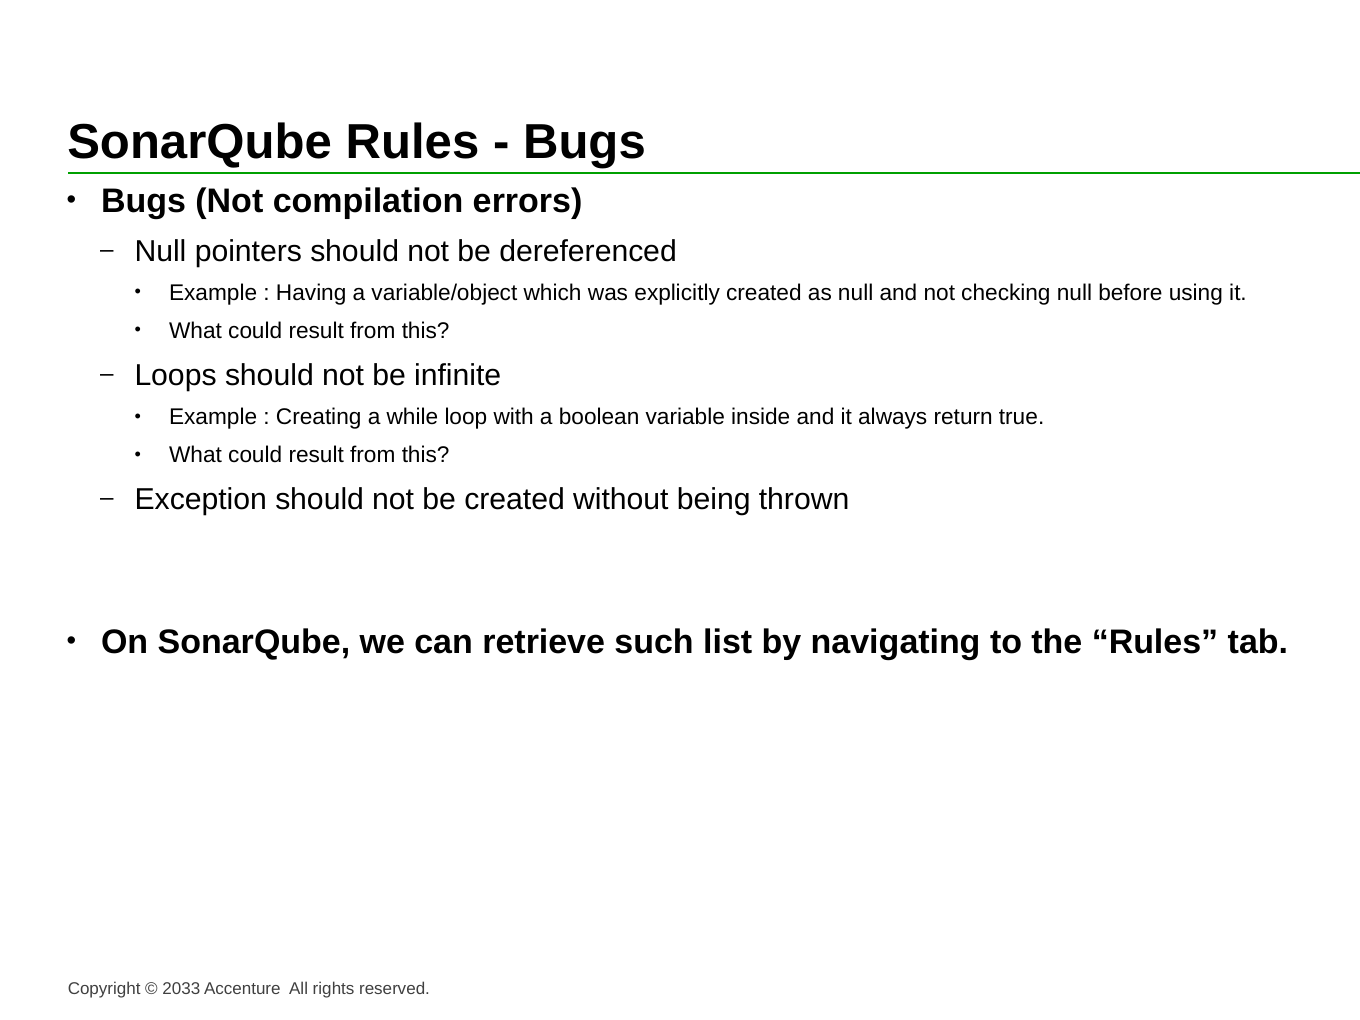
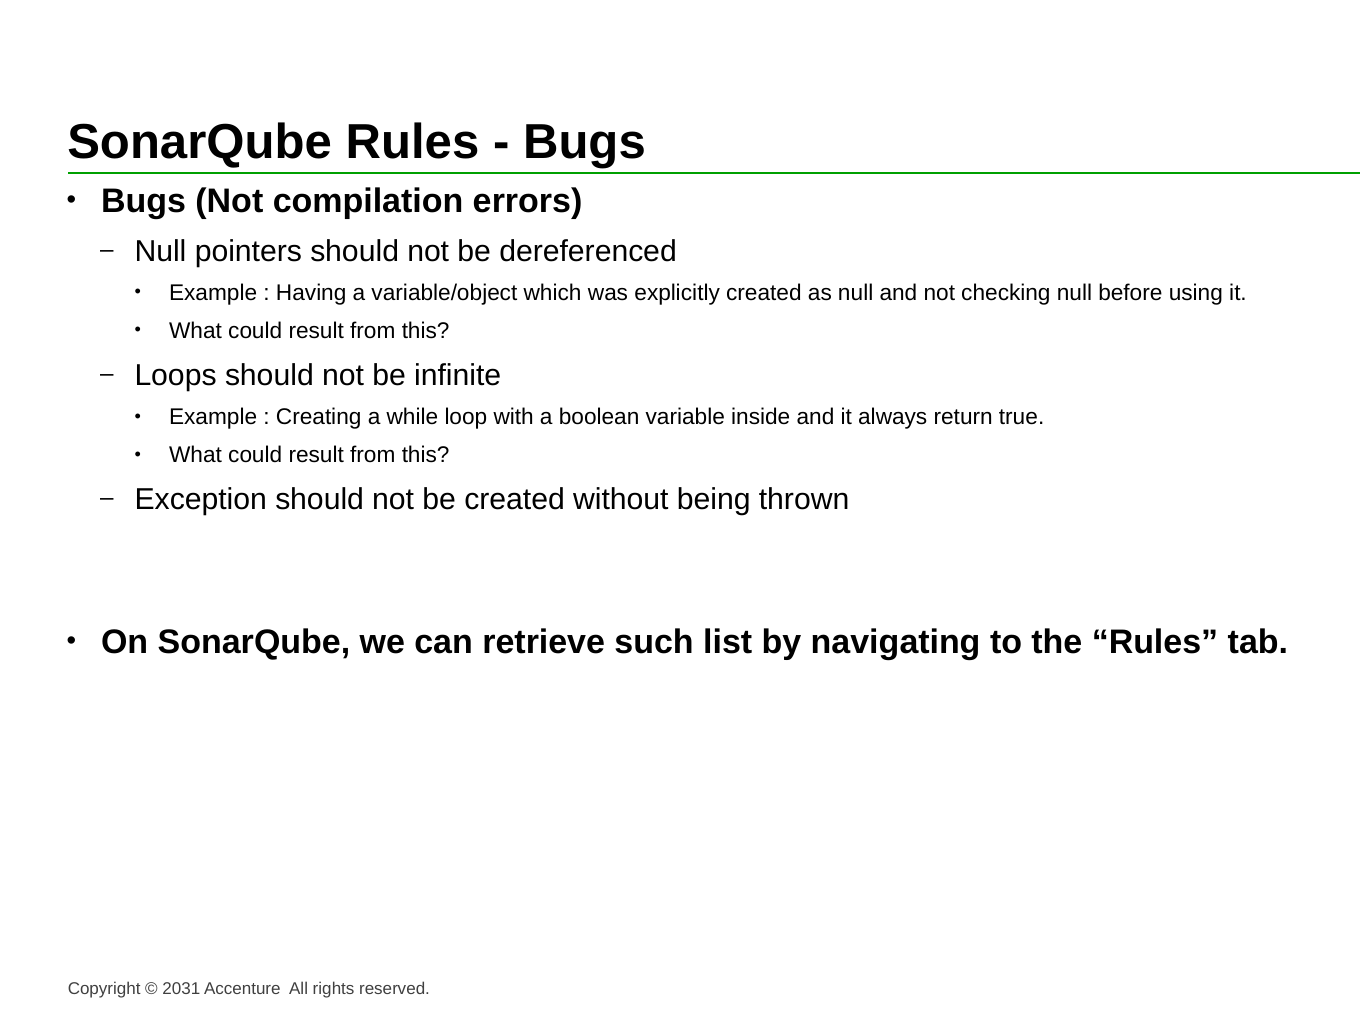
2033: 2033 -> 2031
